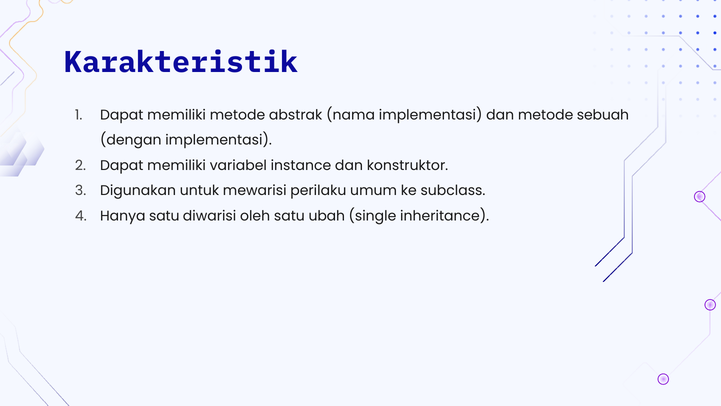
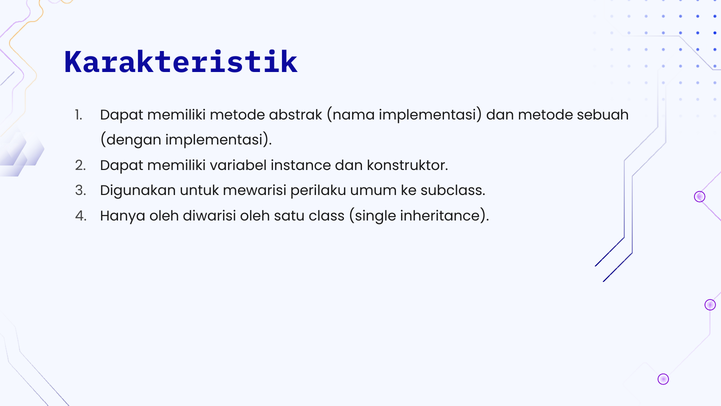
Hanya satu: satu -> oleh
ubah: ubah -> class
